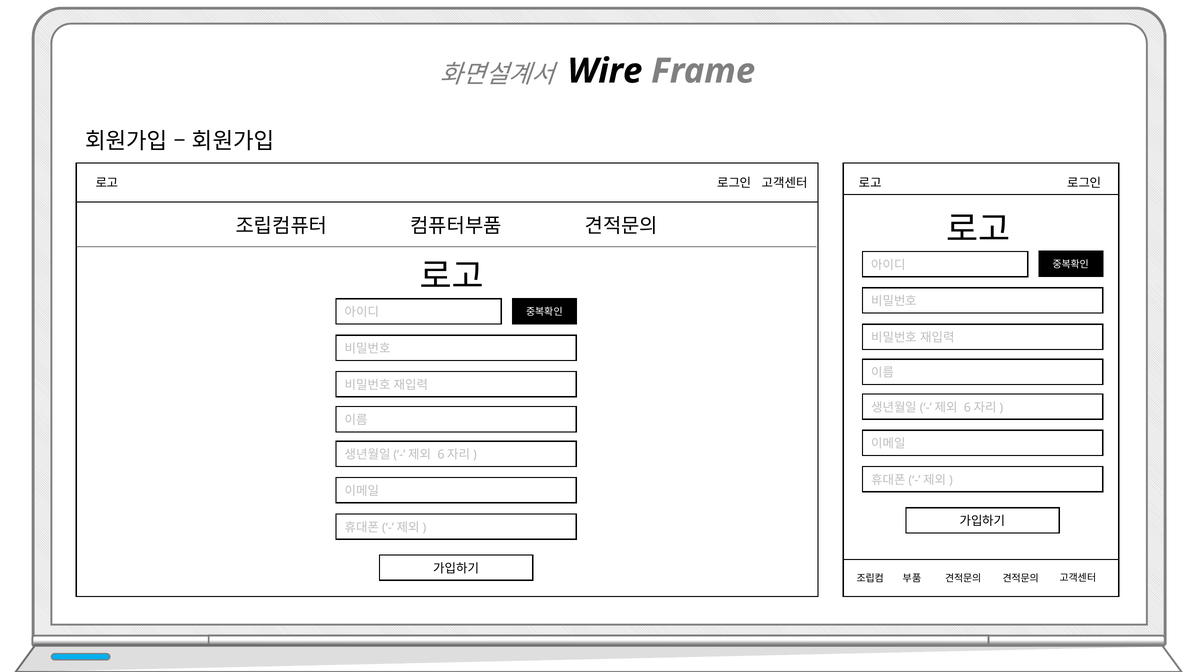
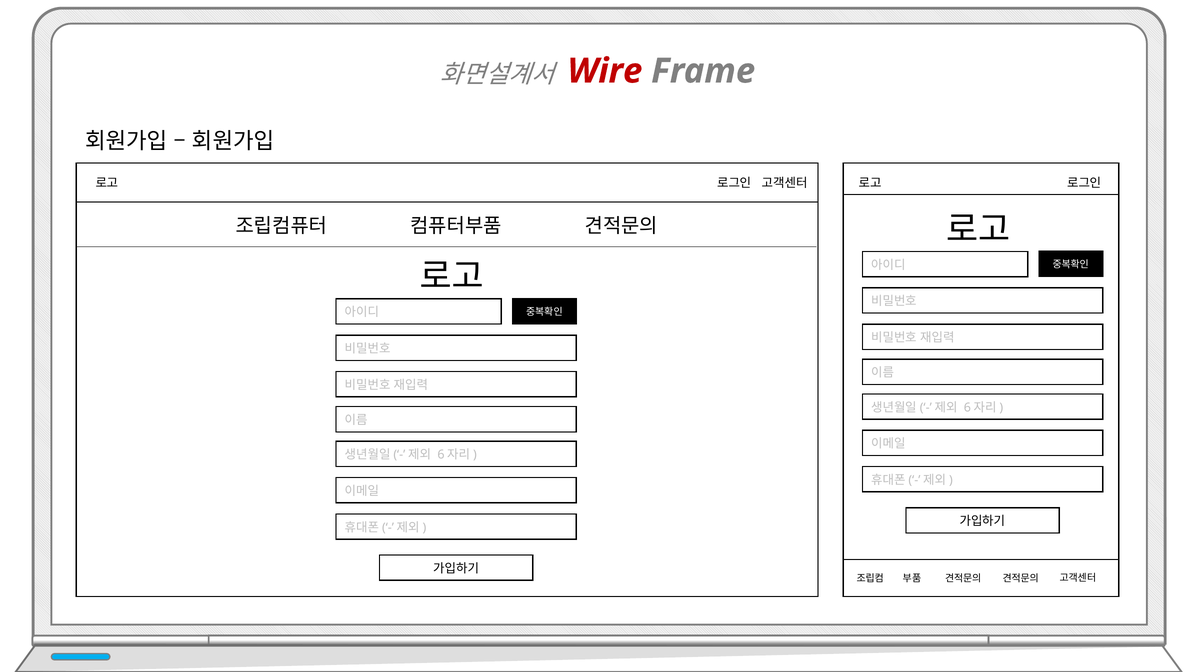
Wire colour: black -> red
